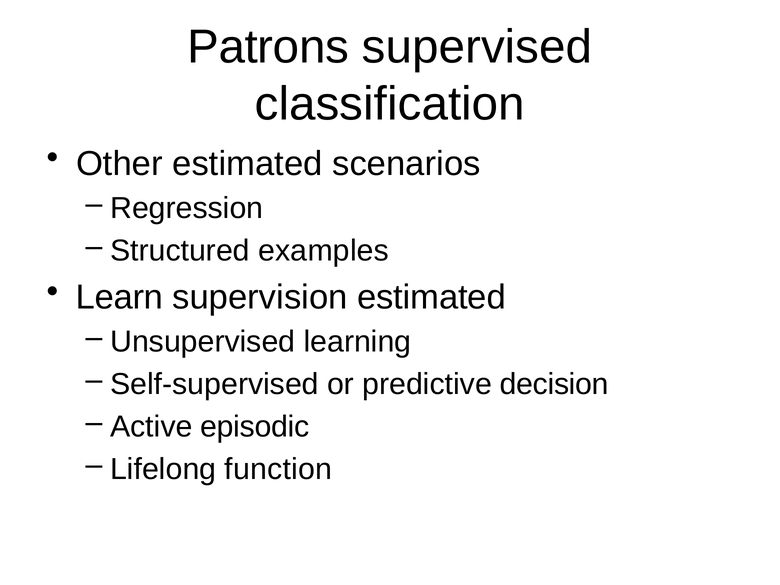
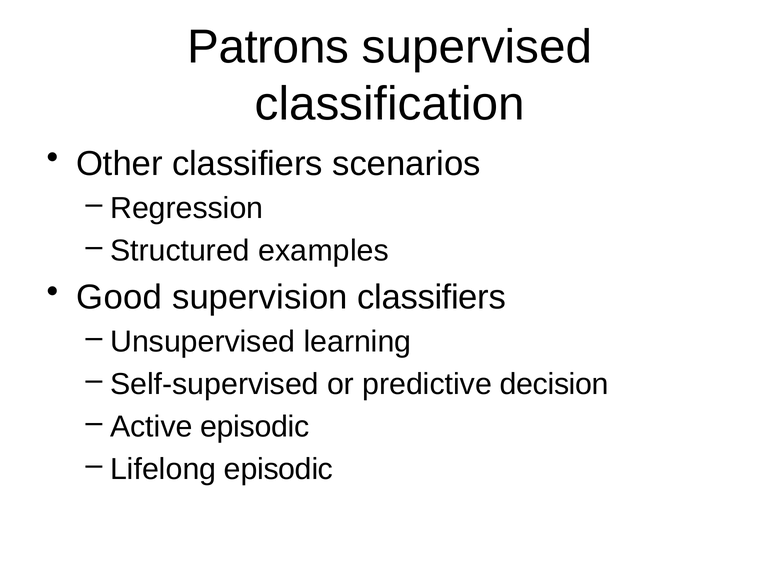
Other estimated: estimated -> classifiers
Learn: Learn -> Good
supervision estimated: estimated -> classifiers
Lifelong function: function -> episodic
